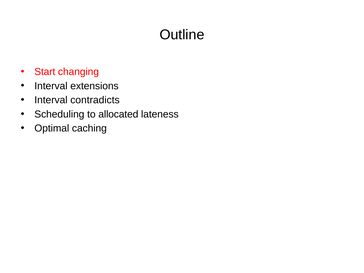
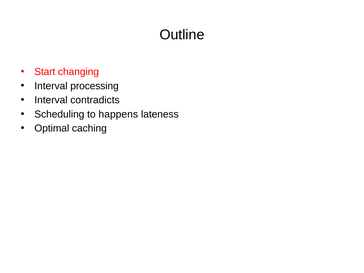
extensions: extensions -> processing
allocated: allocated -> happens
